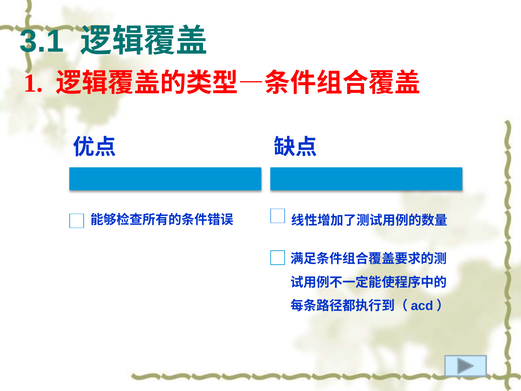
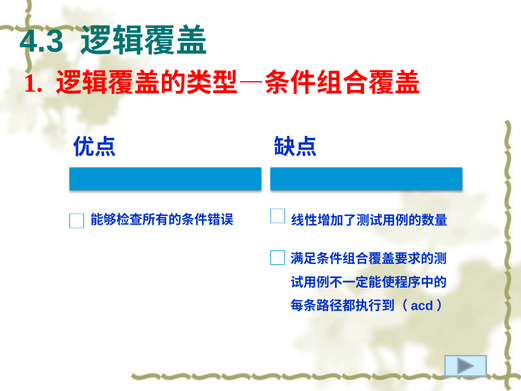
3.1: 3.1 -> 4.3
